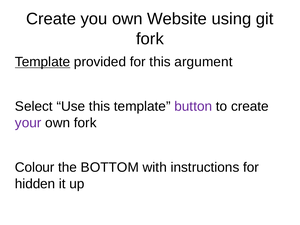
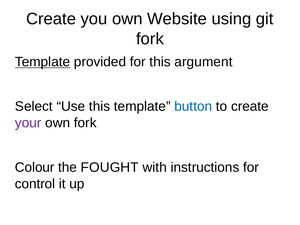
button colour: purple -> blue
BOTTOM: BOTTOM -> FOUGHT
hidden: hidden -> control
